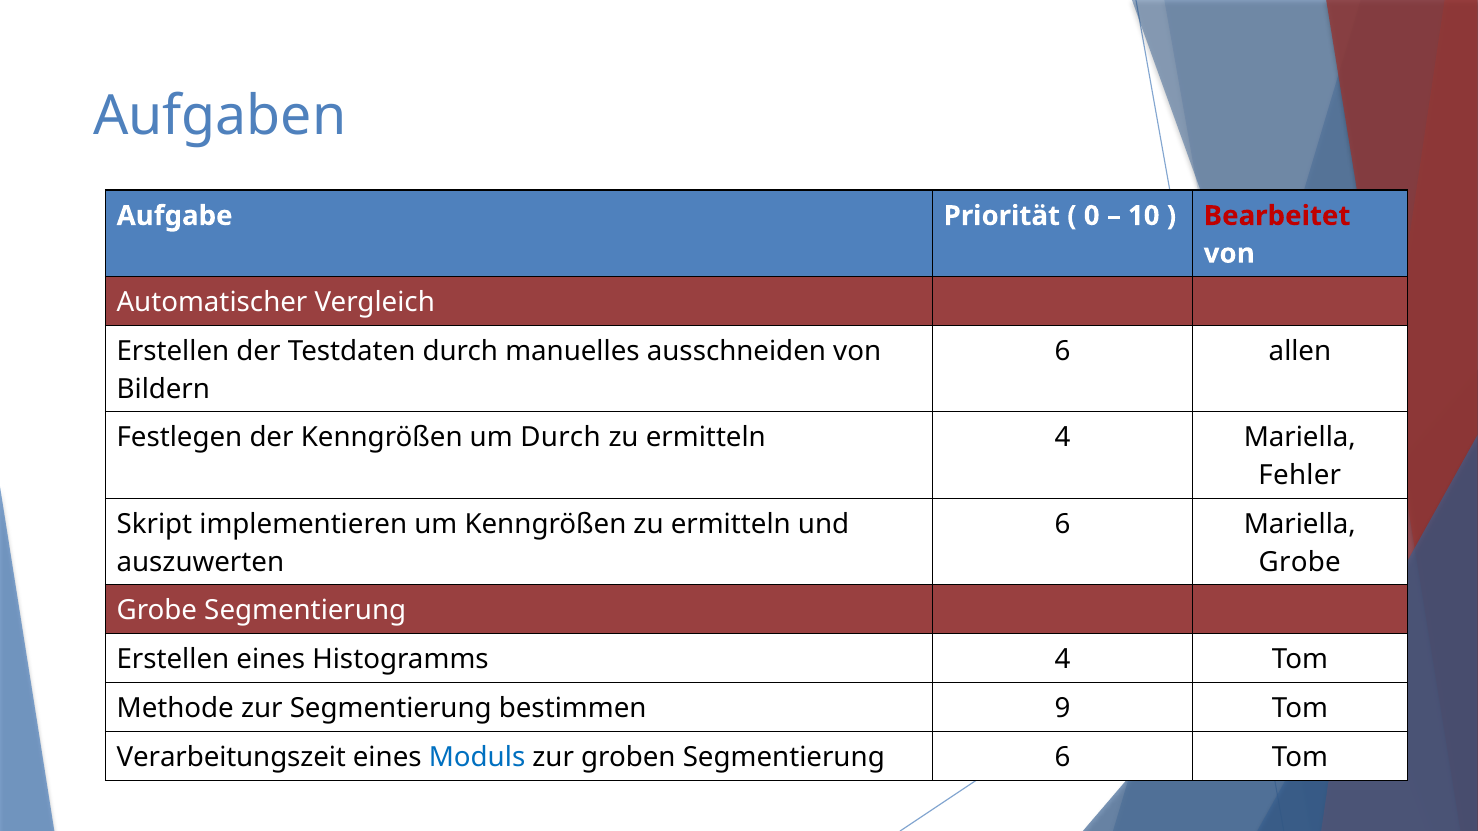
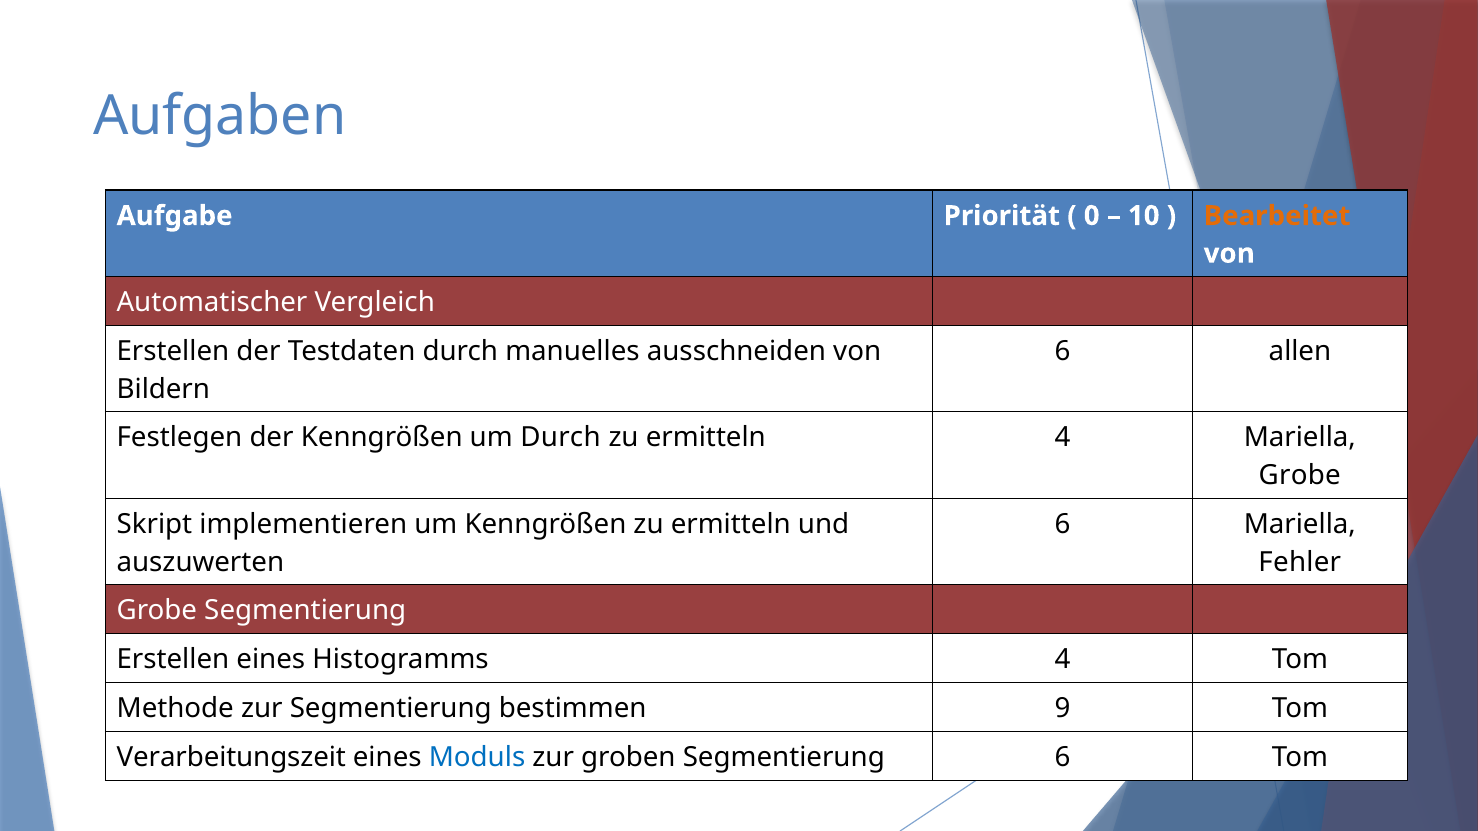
Bearbeitet colour: red -> orange
Fehler at (1300, 476): Fehler -> Grobe
Grobe at (1300, 562): Grobe -> Fehler
